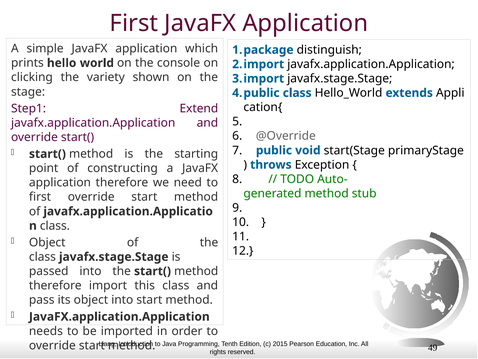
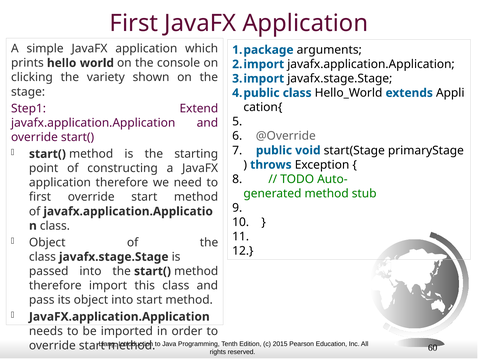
distinguish: distinguish -> arguments
49: 49 -> 60
